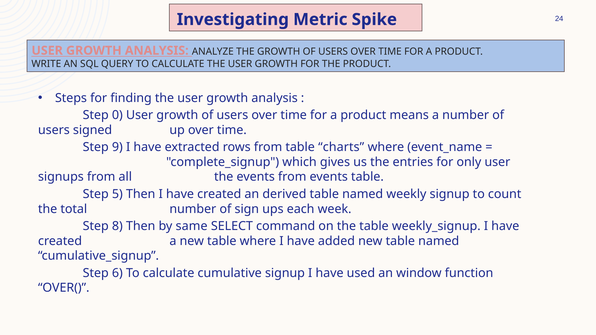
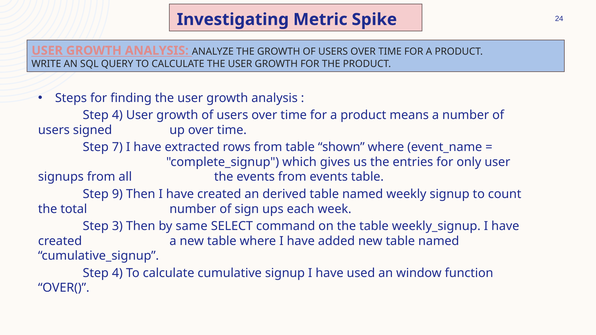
0 at (117, 115): 0 -> 4
9: 9 -> 7
charts: charts -> shown
5: 5 -> 9
8: 8 -> 3
6 at (117, 273): 6 -> 4
